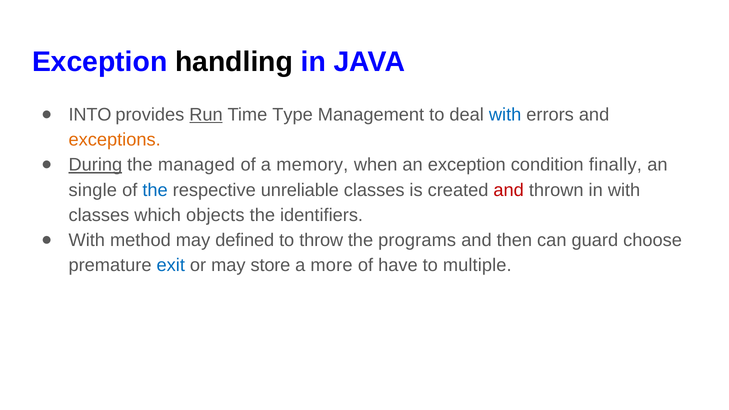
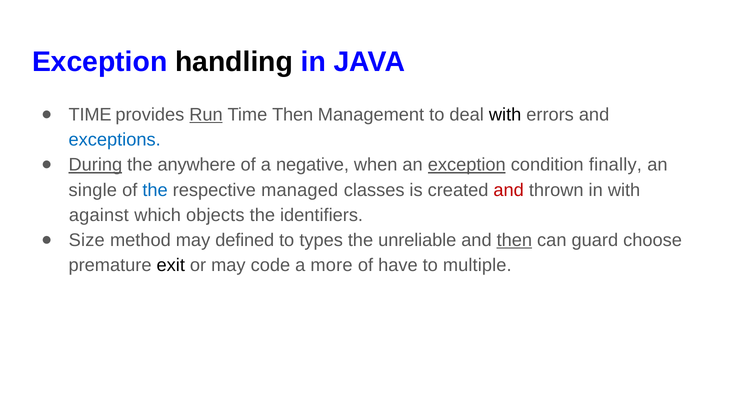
INTO at (90, 115): INTO -> TIME
Time Type: Type -> Then
with at (505, 115) colour: blue -> black
exceptions colour: orange -> blue
managed: managed -> anywhere
memory: memory -> negative
exception at (467, 165) underline: none -> present
unreliable: unreliable -> managed
classes at (99, 215): classes -> against
With at (87, 240): With -> Size
throw: throw -> types
programs: programs -> unreliable
then at (514, 240) underline: none -> present
exit colour: blue -> black
store: store -> code
